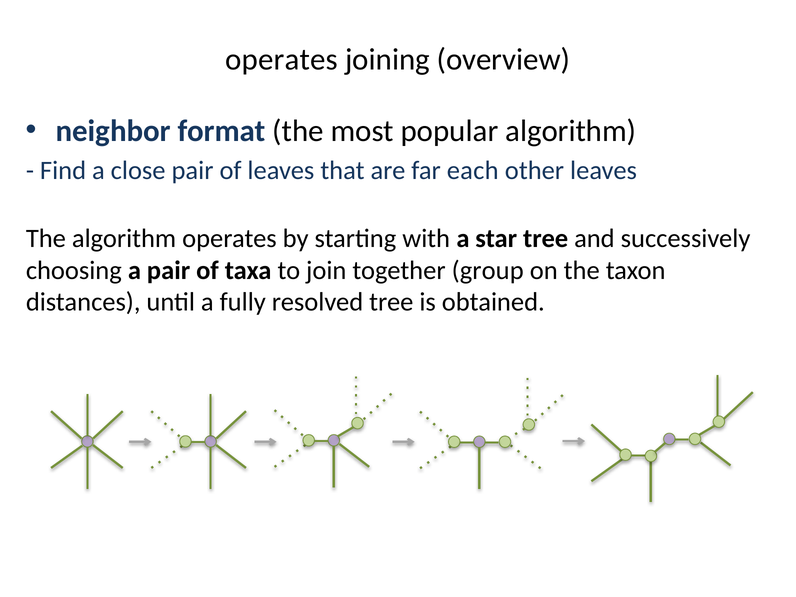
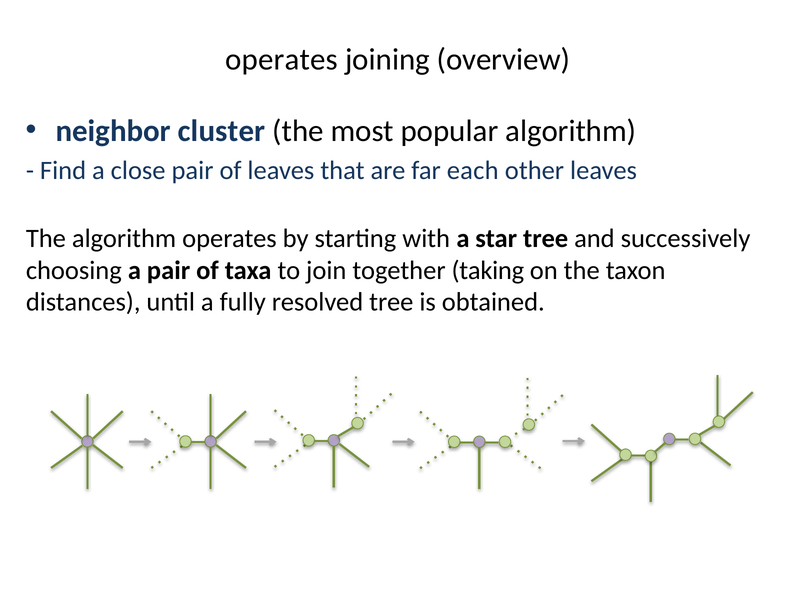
format: format -> cluster
group: group -> taking
